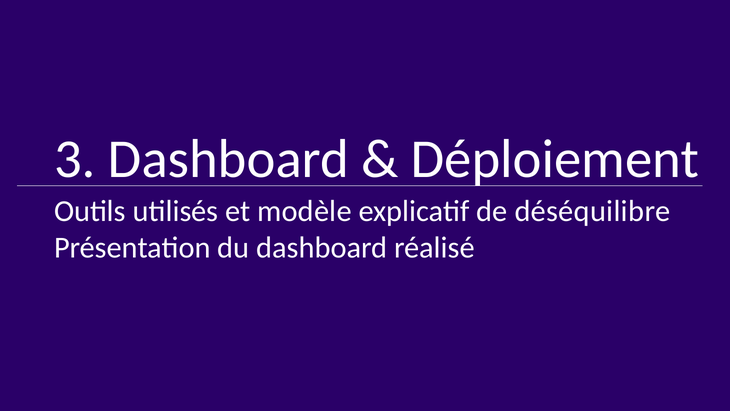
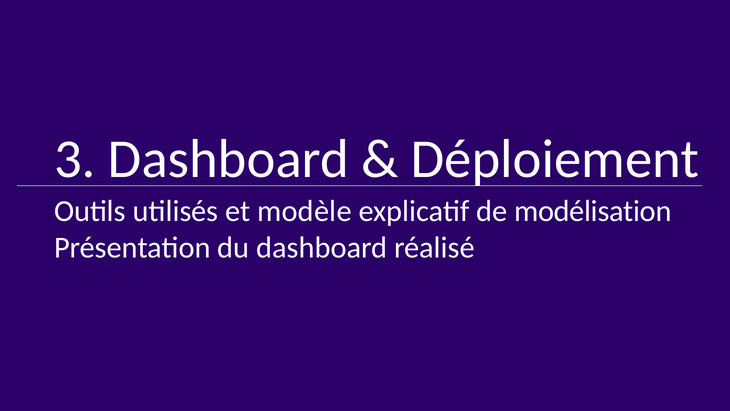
déséquilibre: déséquilibre -> modélisation
